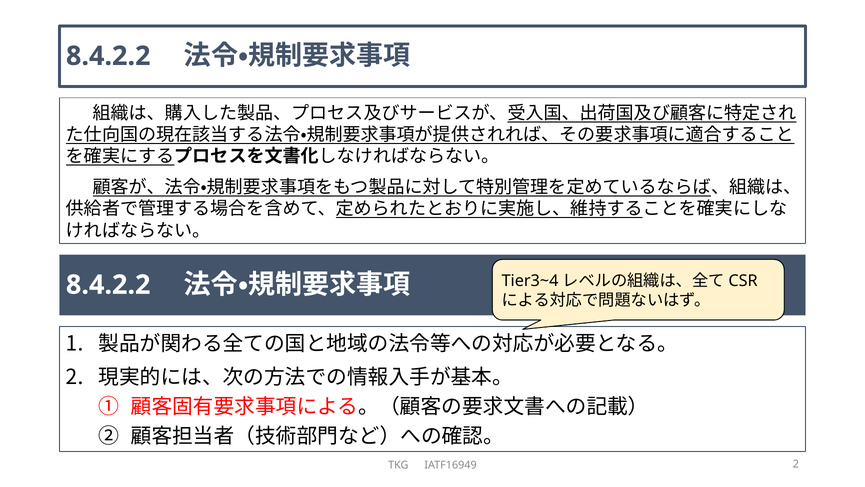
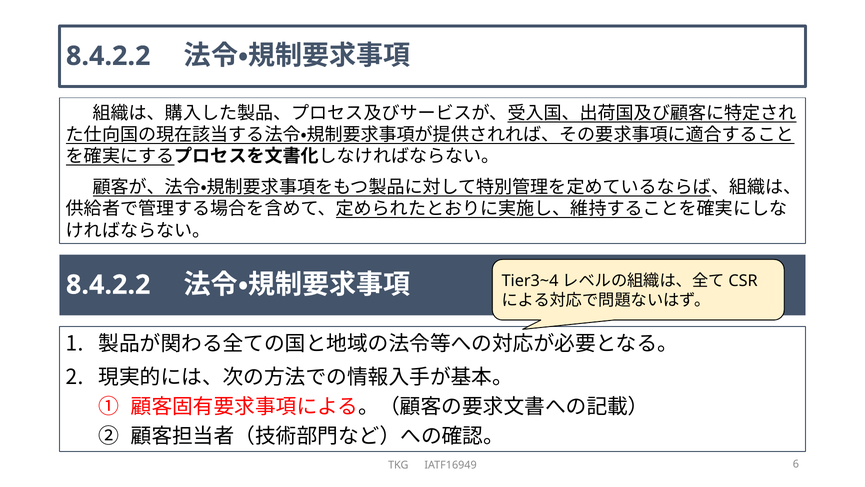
IATF16949 2: 2 -> 6
